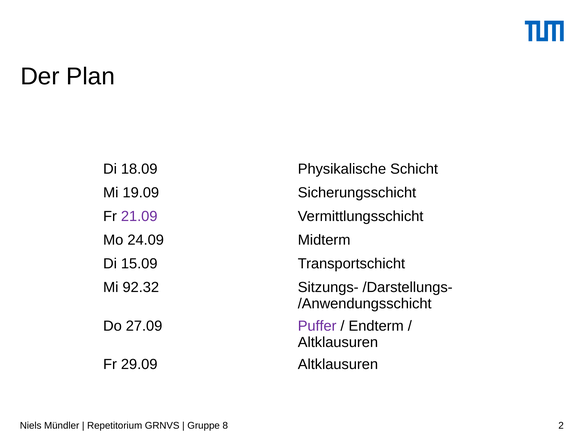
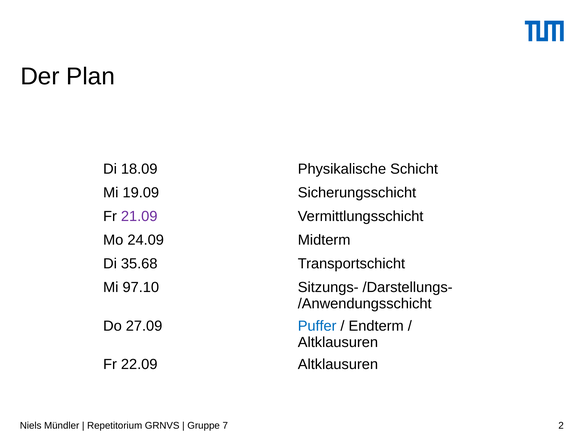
15.09: 15.09 -> 35.68
92.32: 92.32 -> 97.10
Puffer colour: purple -> blue
29.09: 29.09 -> 22.09
8: 8 -> 7
